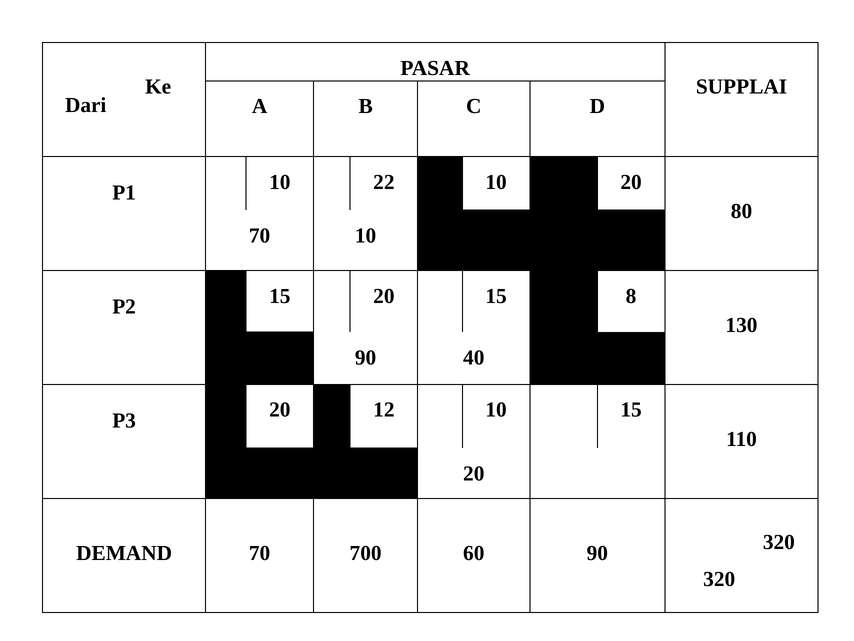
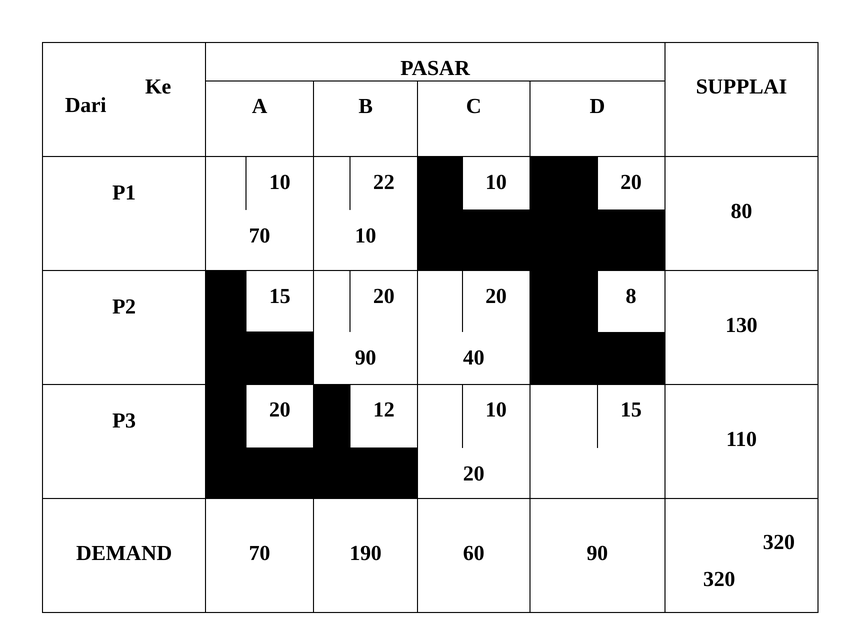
20 15: 15 -> 20
700: 700 -> 190
